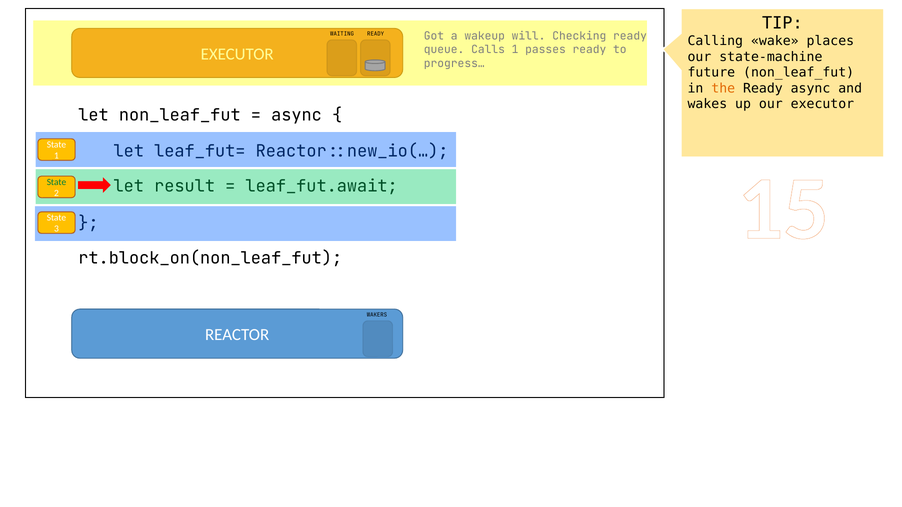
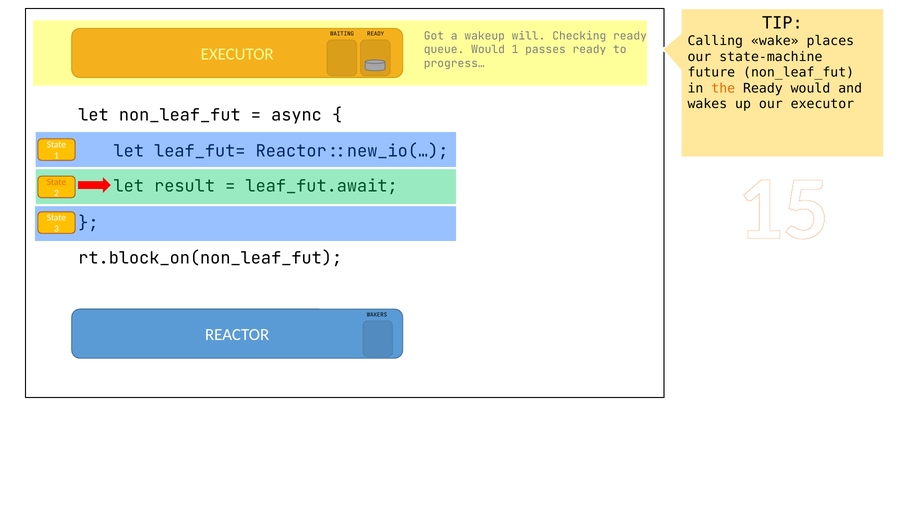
queue Calls: Calls -> Would
Ready async: async -> would
State at (56, 182) colour: green -> orange
